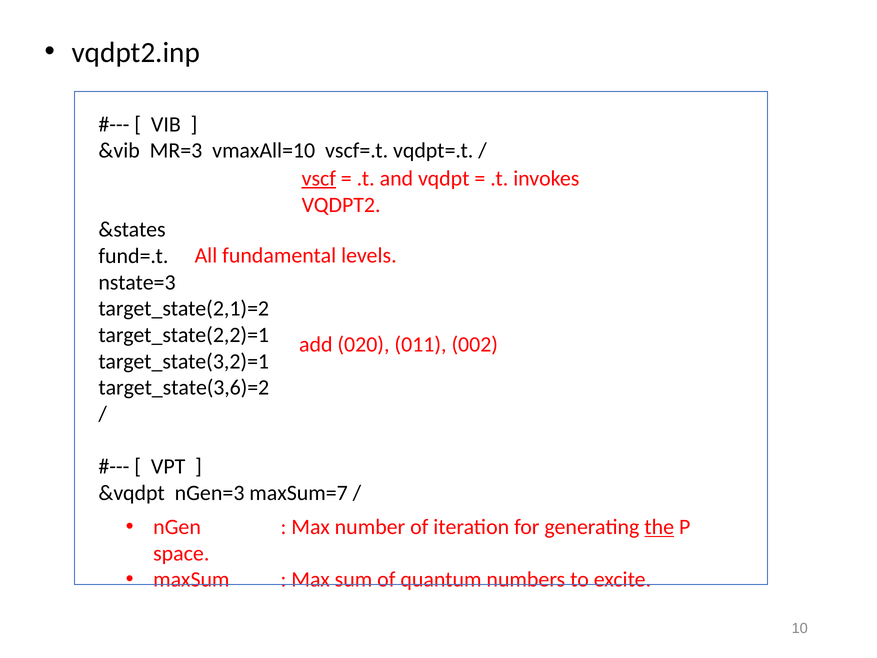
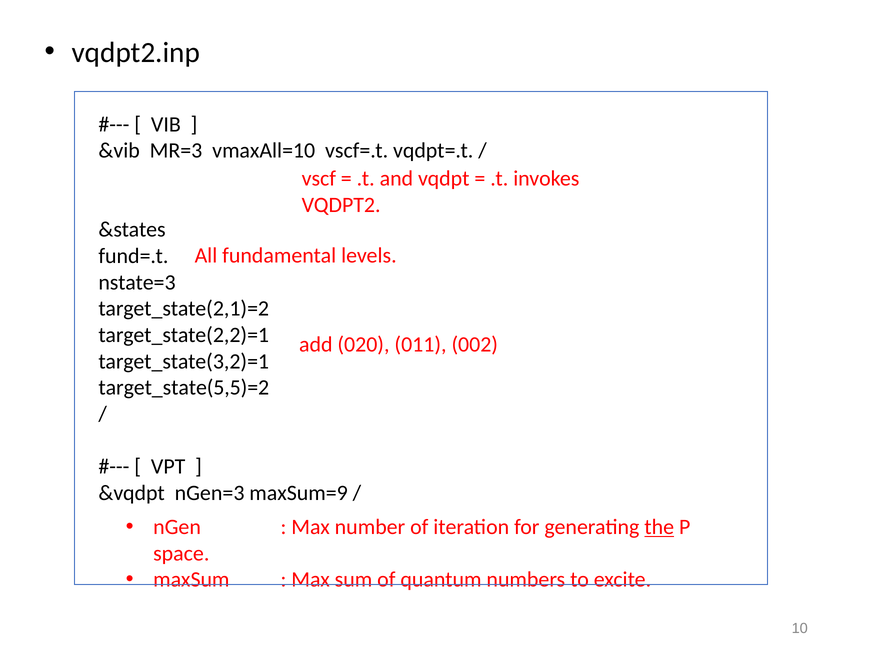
vscf underline: present -> none
target_state(3,6)=2: target_state(3,6)=2 -> target_state(5,5)=2
maxSum=7: maxSum=7 -> maxSum=9
